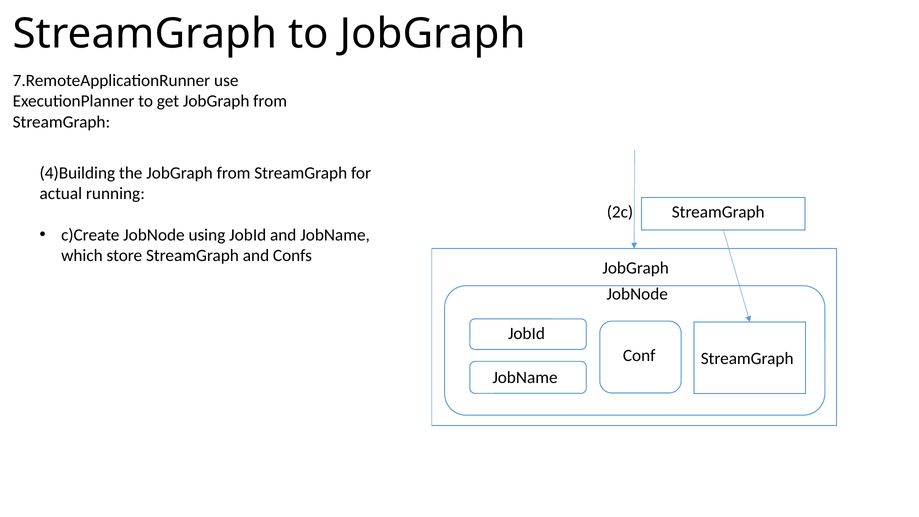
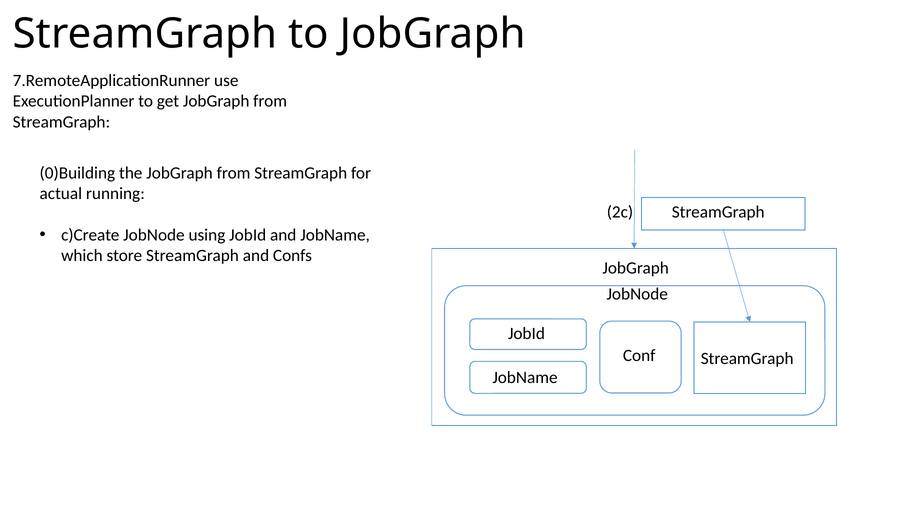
4)Building: 4)Building -> 0)Building
